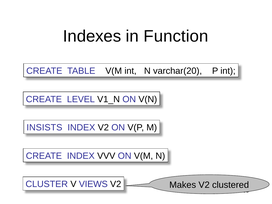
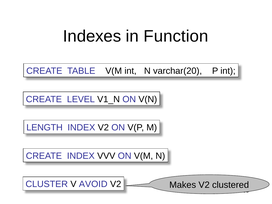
INSISTS: INSISTS -> LENGTH
VIEWS: VIEWS -> AVOID
